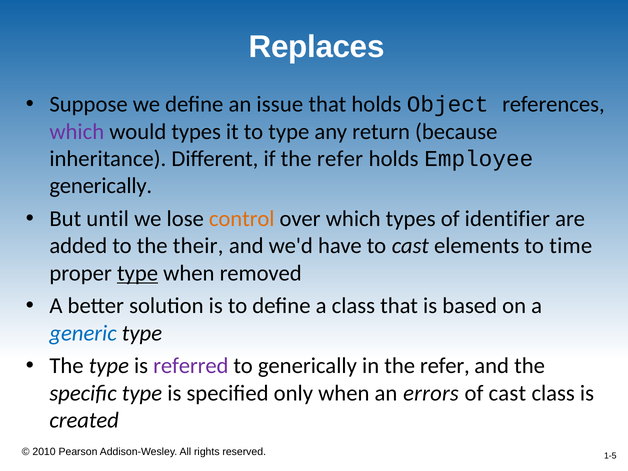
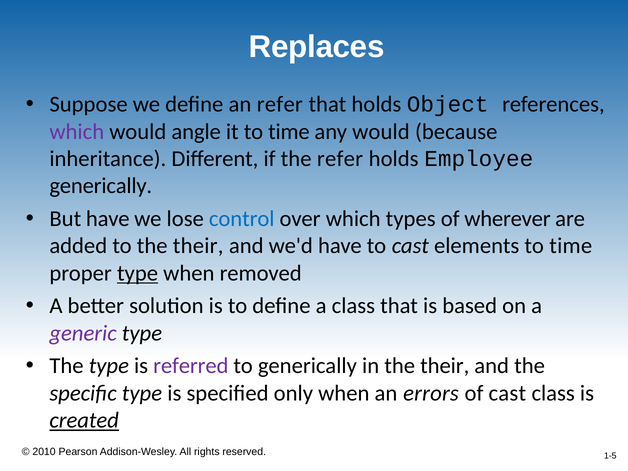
an issue: issue -> refer
would types: types -> angle
it to type: type -> time
any return: return -> would
But until: until -> have
control colour: orange -> blue
identifier: identifier -> wherever
generic colour: blue -> purple
in the refer: refer -> their
created underline: none -> present
